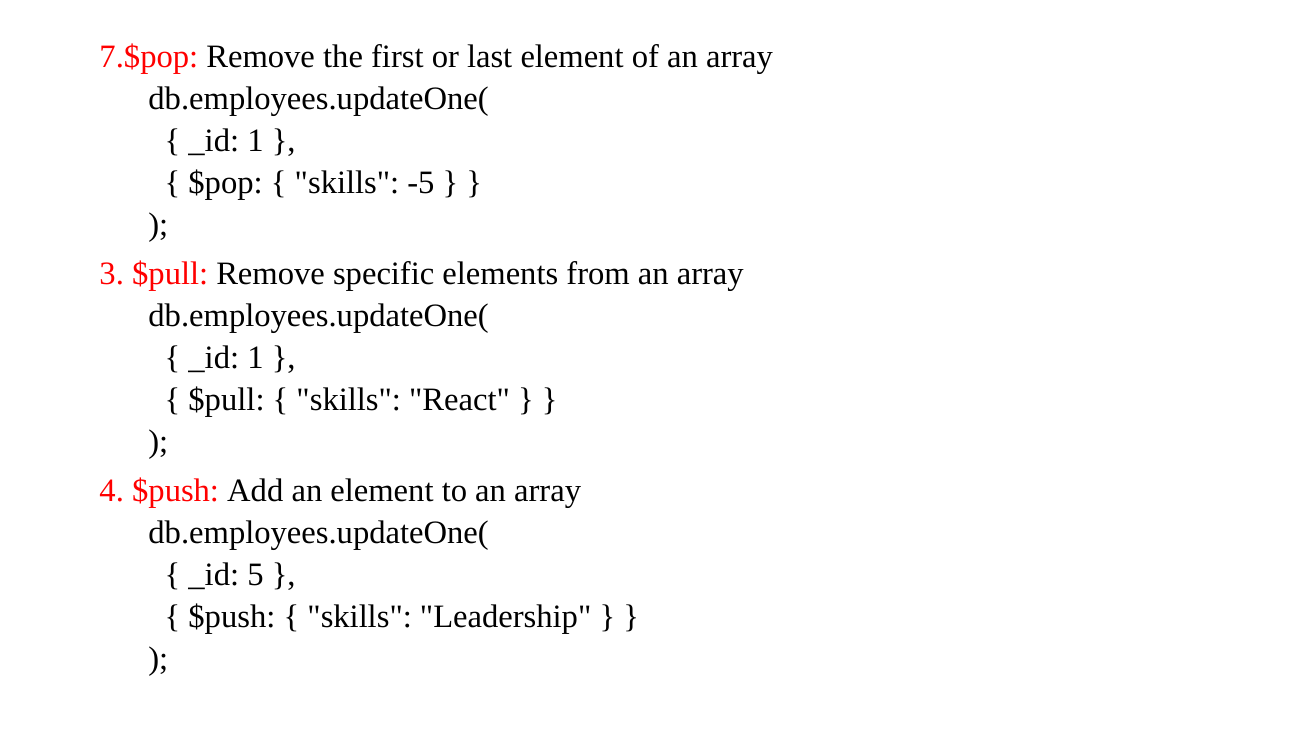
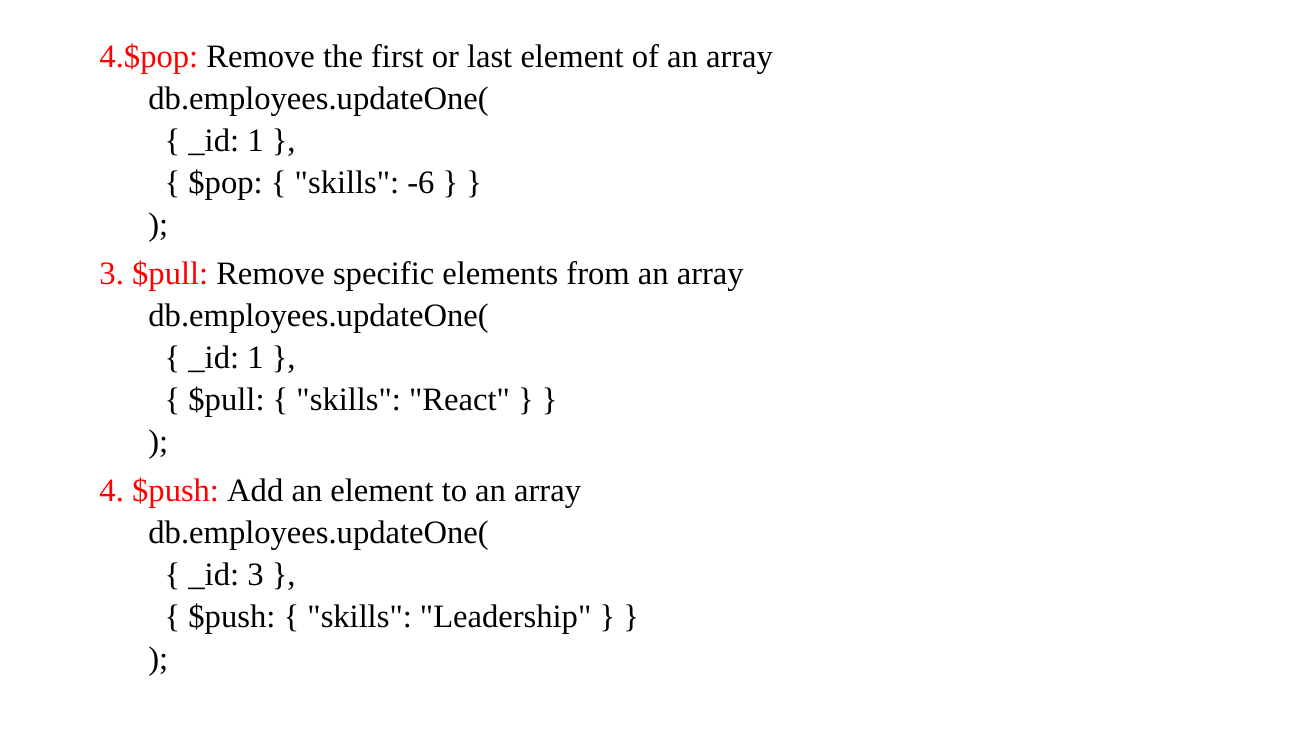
7.$pop: 7.$pop -> 4.$pop
-5: -5 -> -6
_id 5: 5 -> 3
